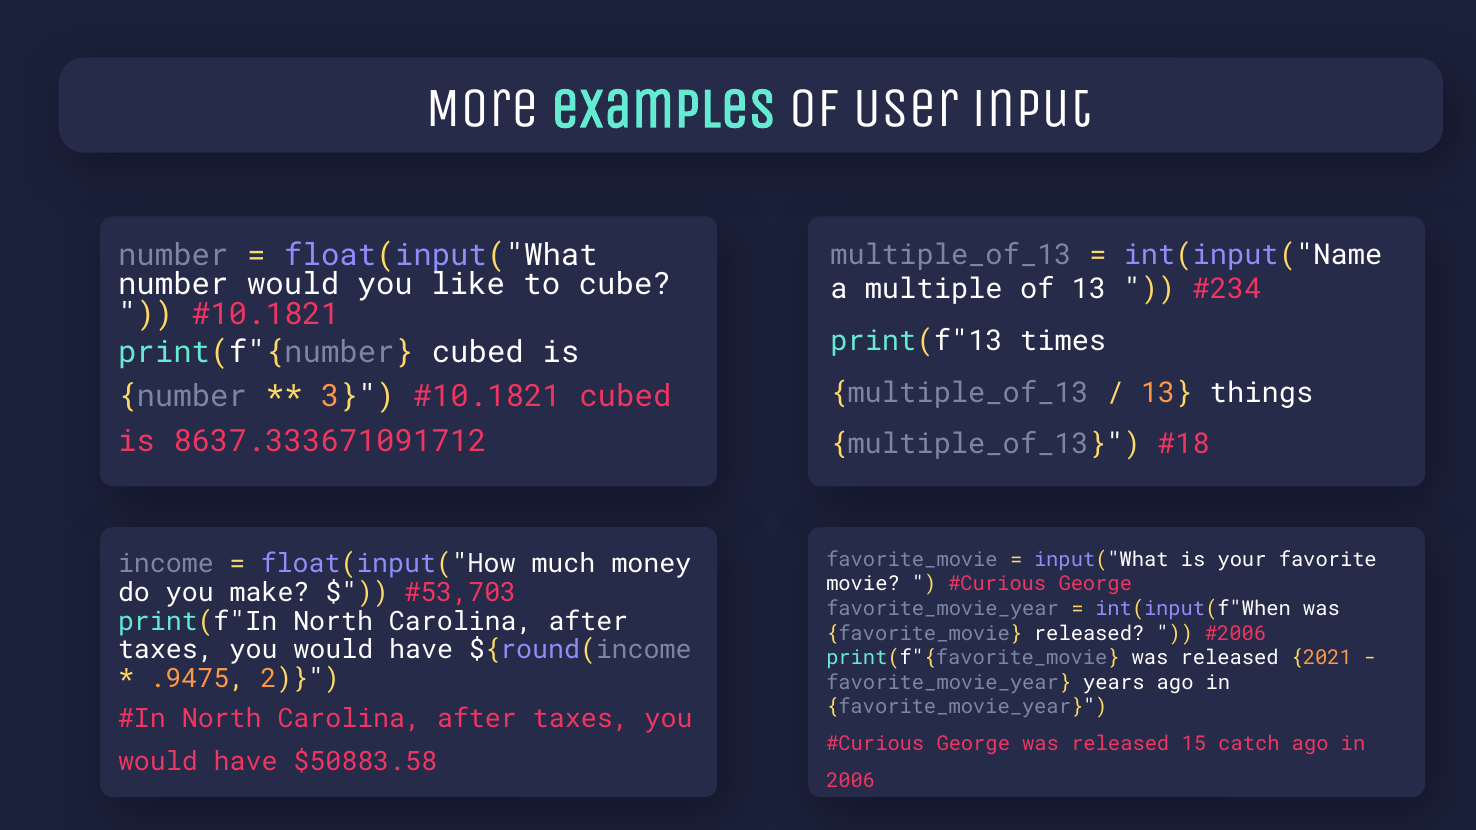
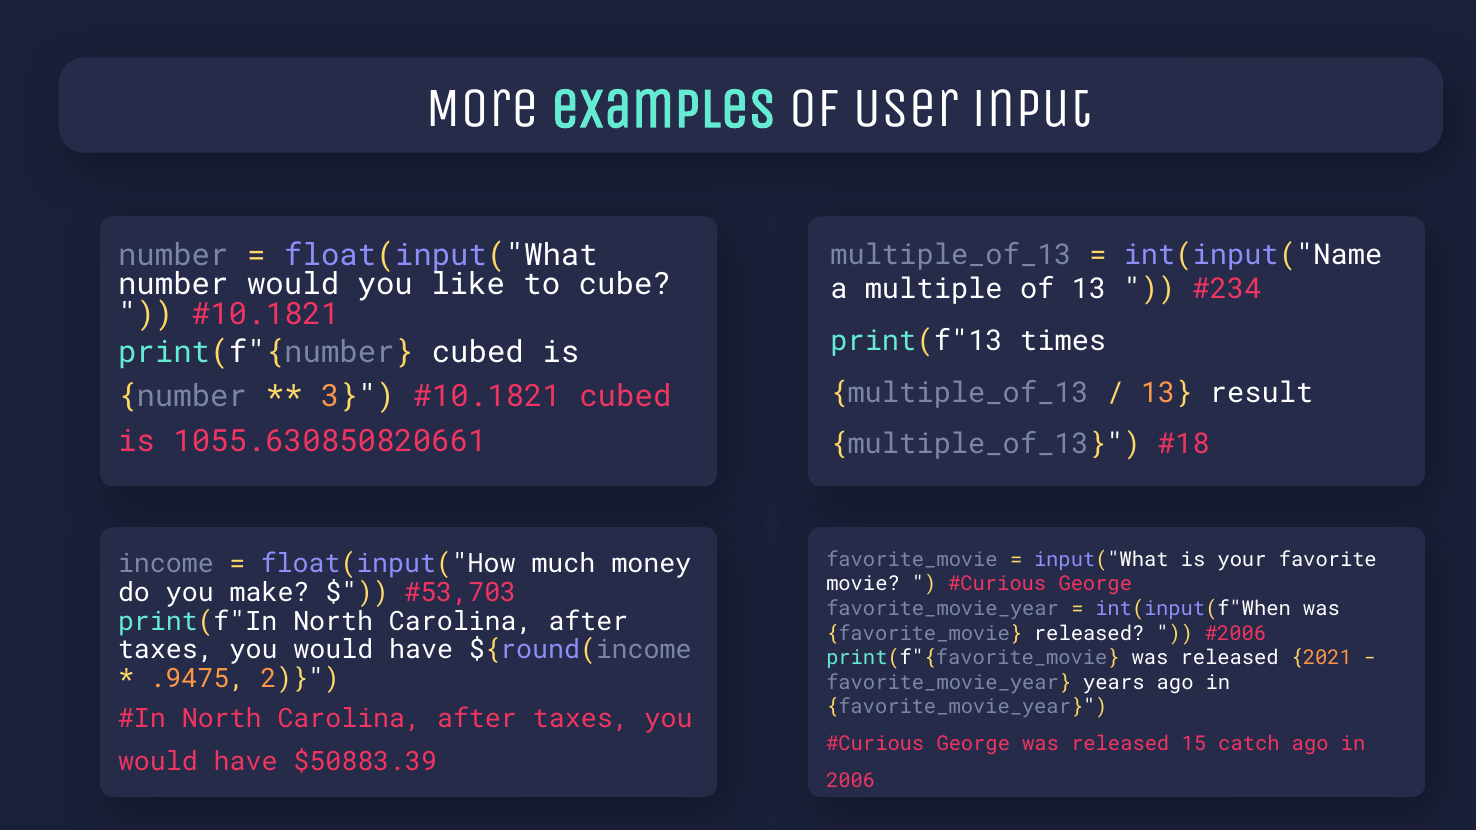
things: things -> result
8637.333671091712: 8637.333671091712 -> 1055.630850820661
$50883.58: $50883.58 -> $50883.39
